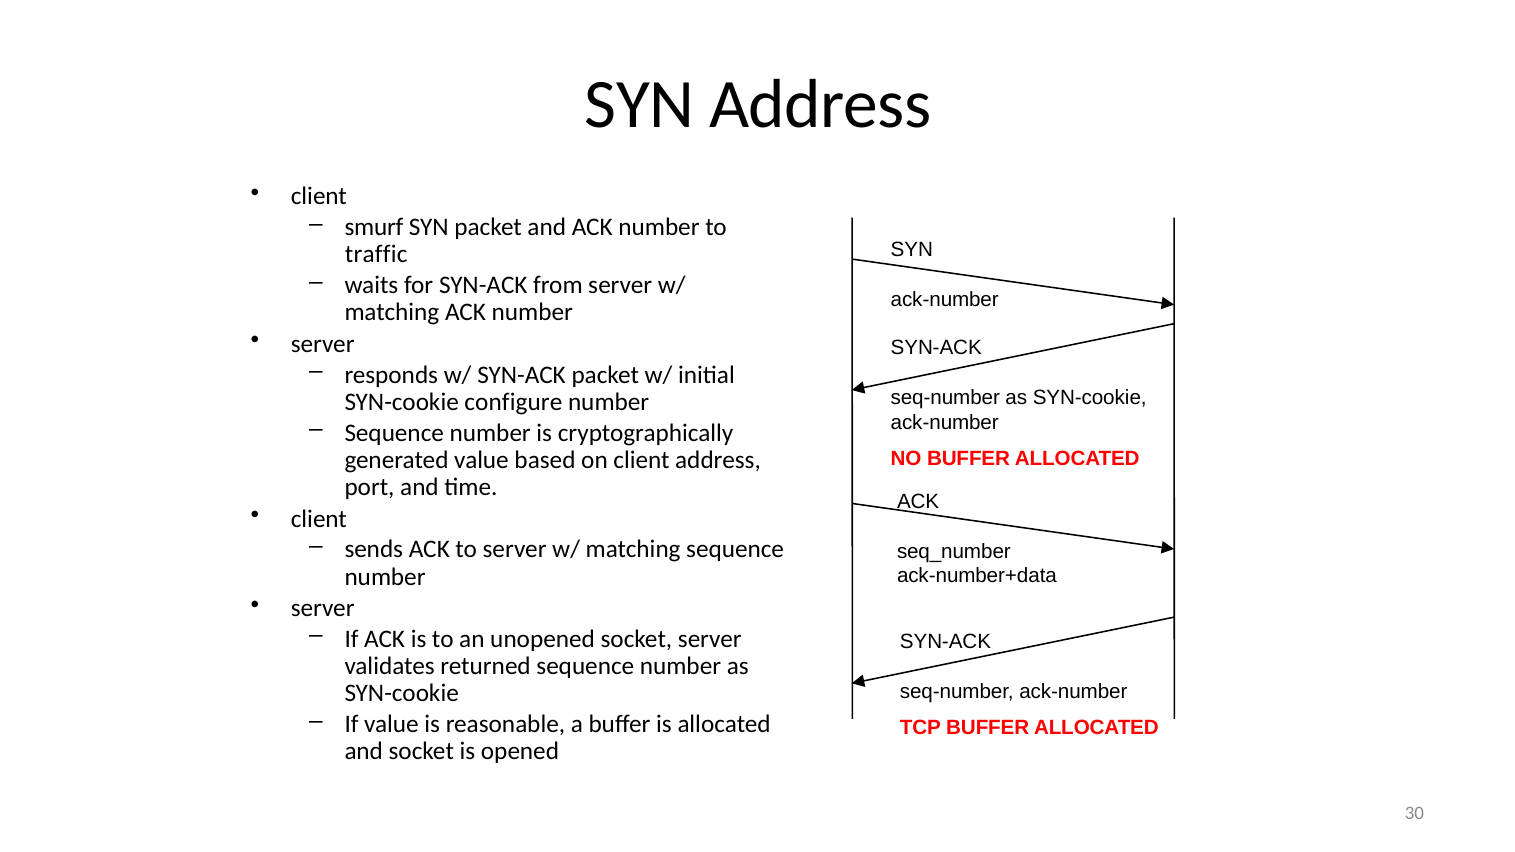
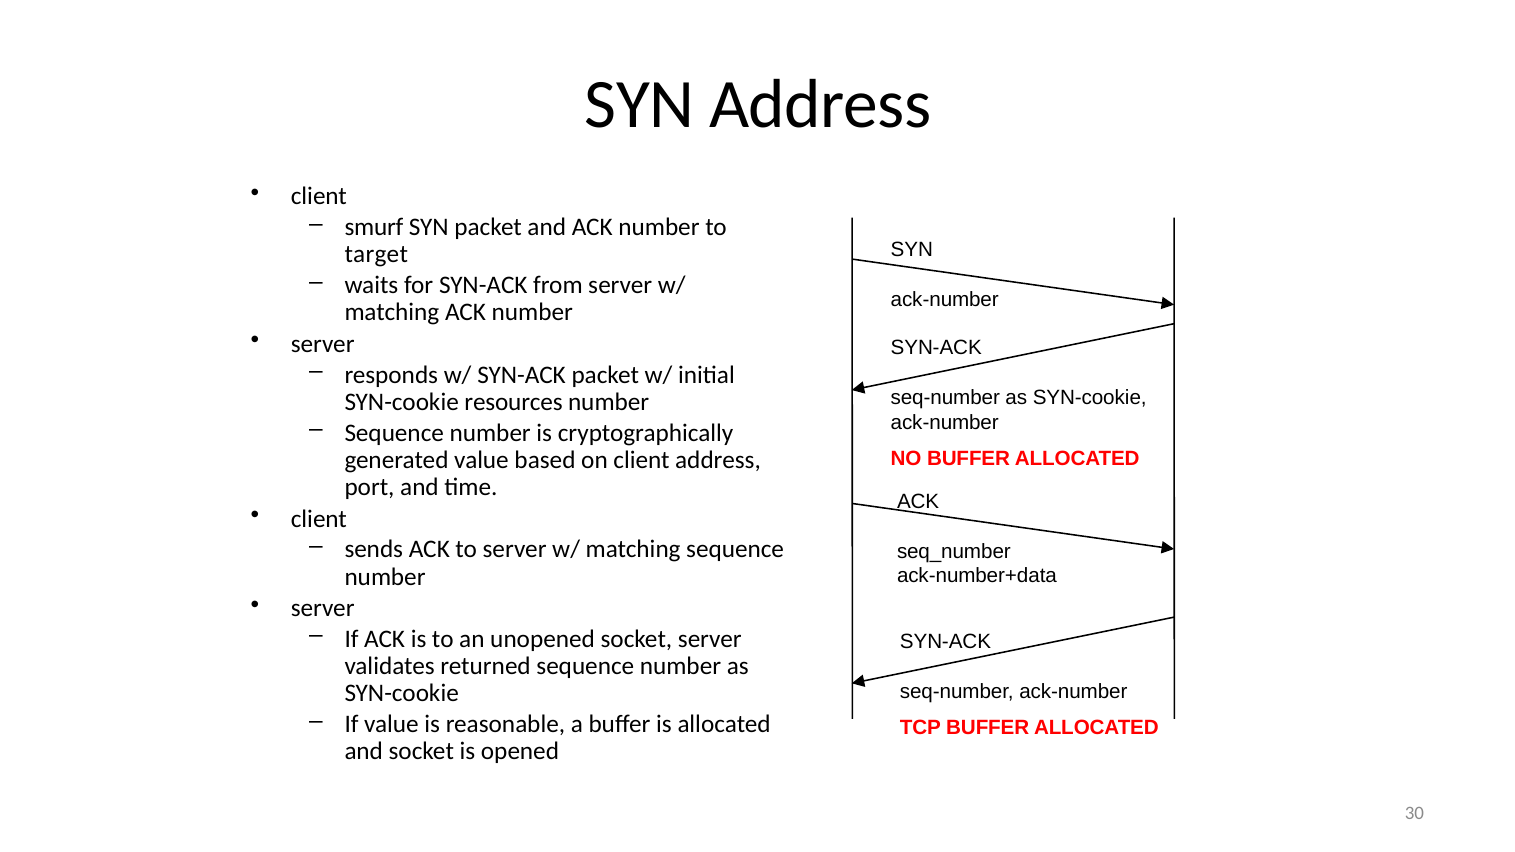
traffic: traffic -> target
configure: configure -> resources
